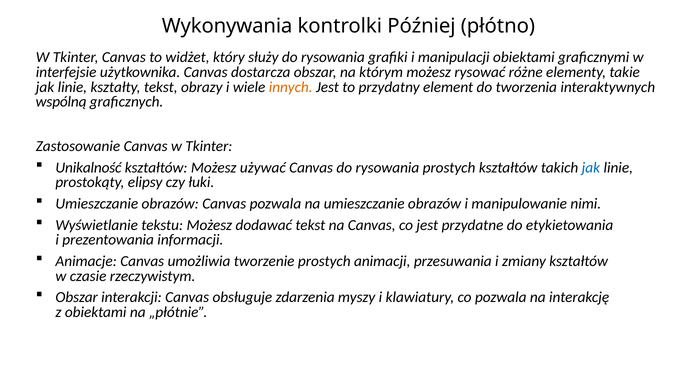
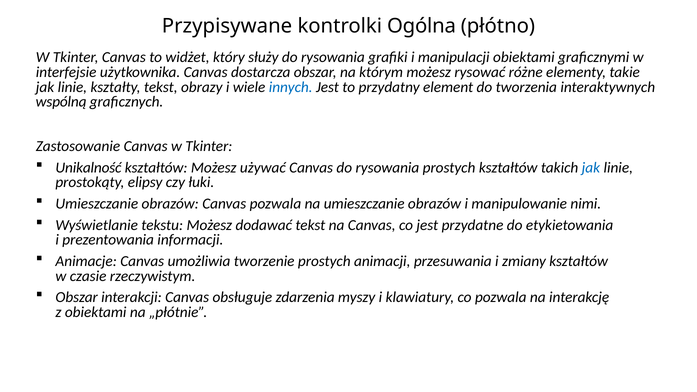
Wykonywania: Wykonywania -> Przypisywane
Później: Później -> Ogólna
innych colour: orange -> blue
